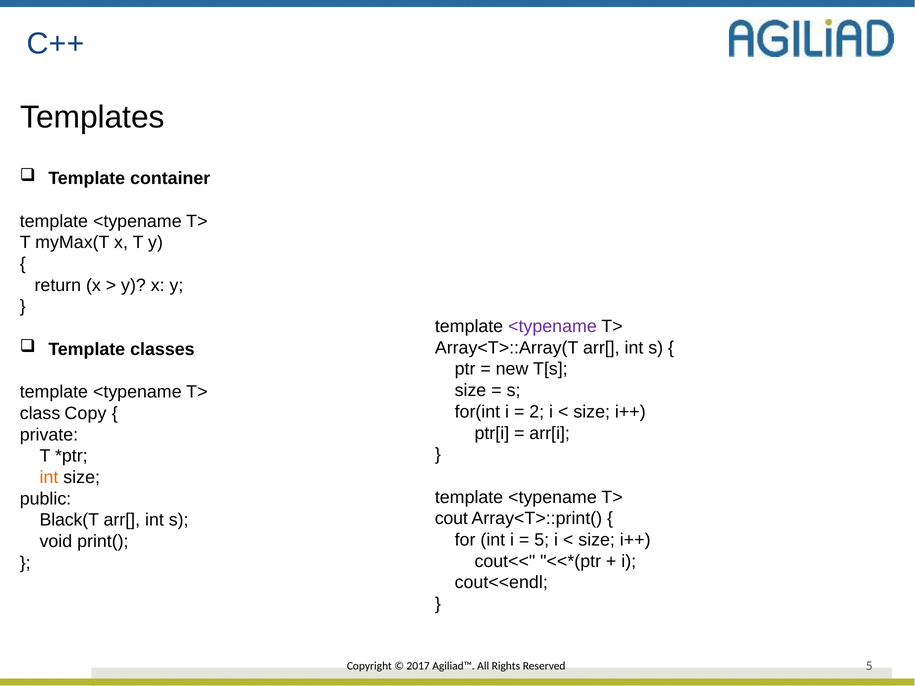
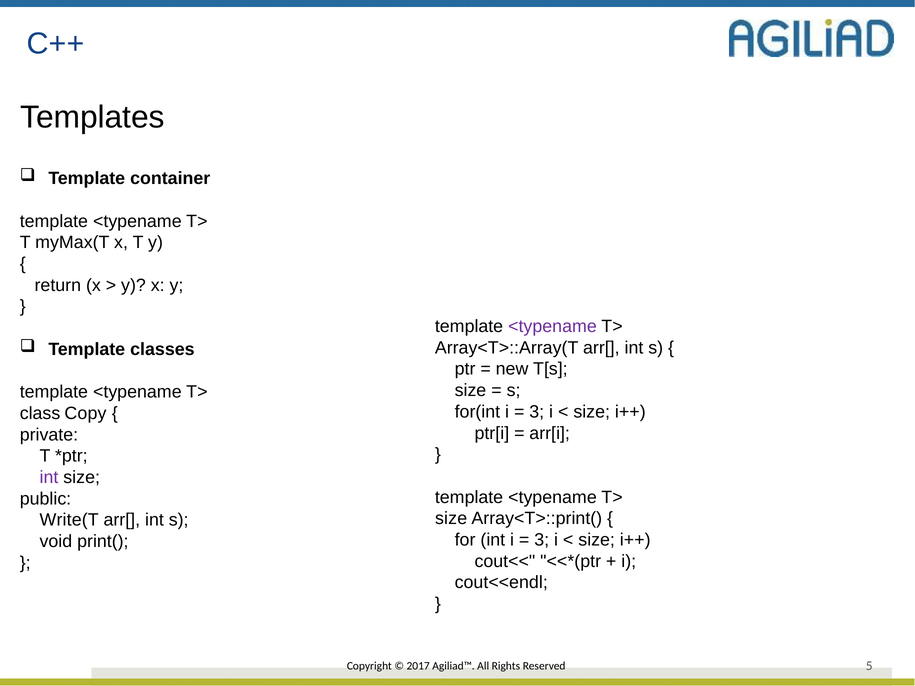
2 at (537, 412): 2 -> 3
int at (49, 478) colour: orange -> purple
cout at (451, 519): cout -> size
Black(T: Black(T -> Write(T
5 at (542, 540): 5 -> 3
